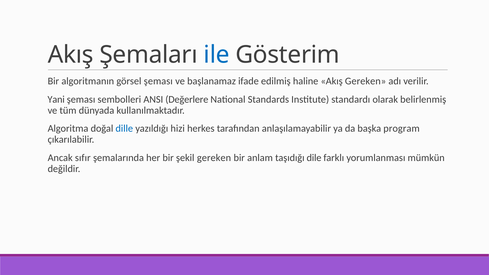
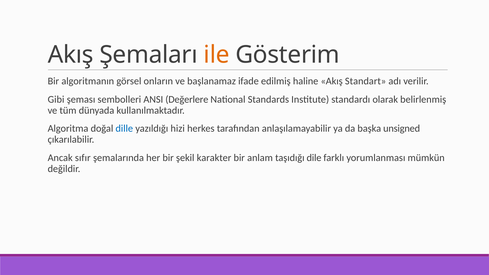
ile colour: blue -> orange
görsel şeması: şeması -> onların
Akış Gereken: Gereken -> Standart
Yani: Yani -> Gibi
program: program -> unsigned
şekil gereken: gereken -> karakter
